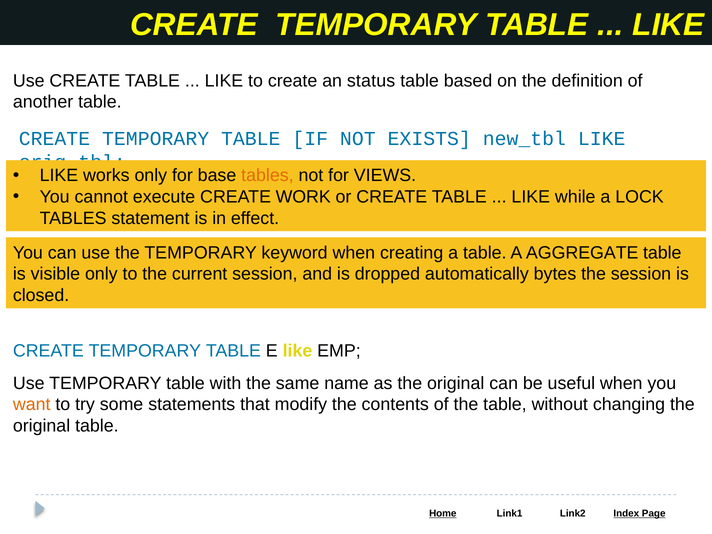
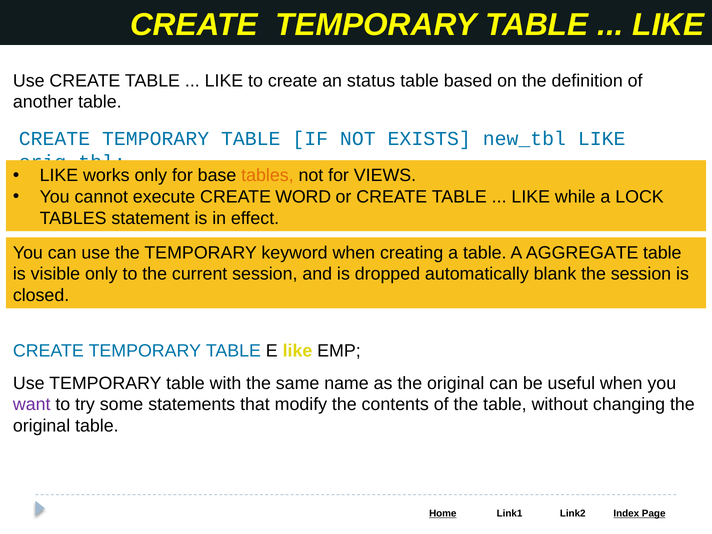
WORK: WORK -> WORD
bytes: bytes -> blank
want colour: orange -> purple
